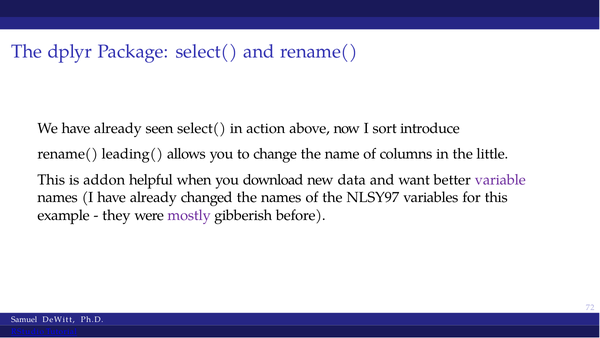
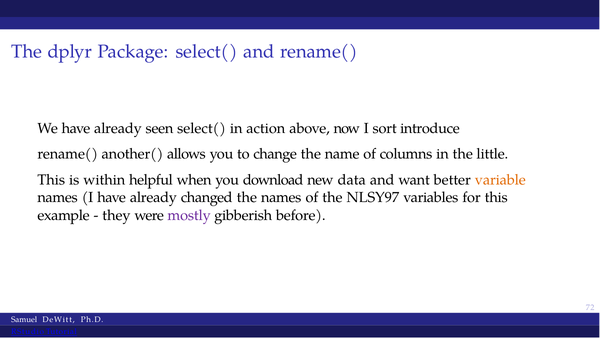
leading(: leading( -> another(
addon: addon -> within
variable colour: purple -> orange
